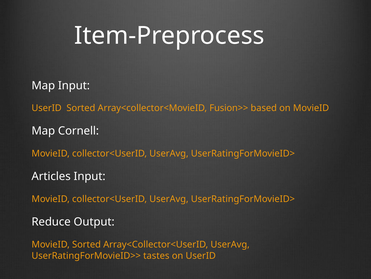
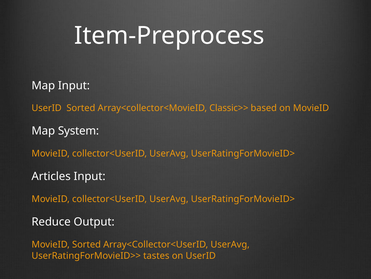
Fusion>>: Fusion>> -> Classic>>
Cornell: Cornell -> System
